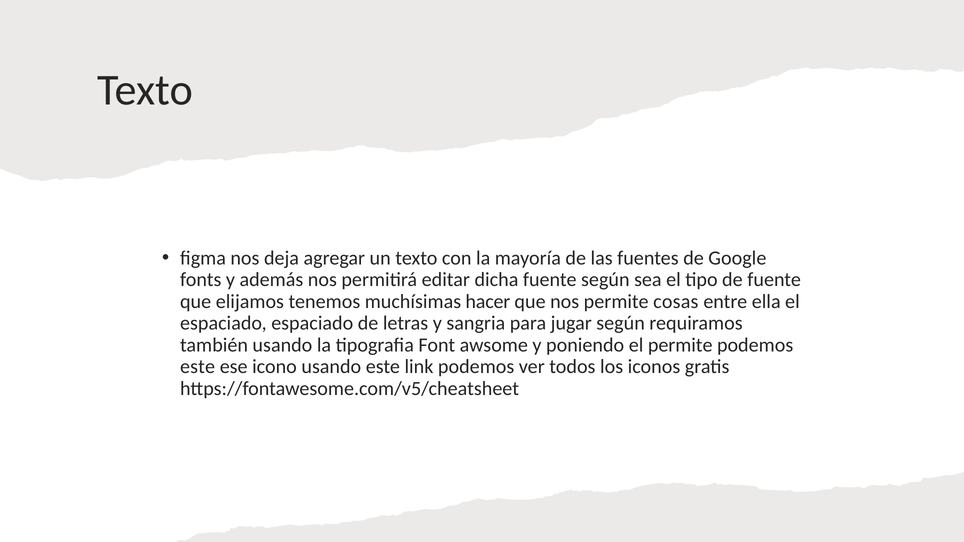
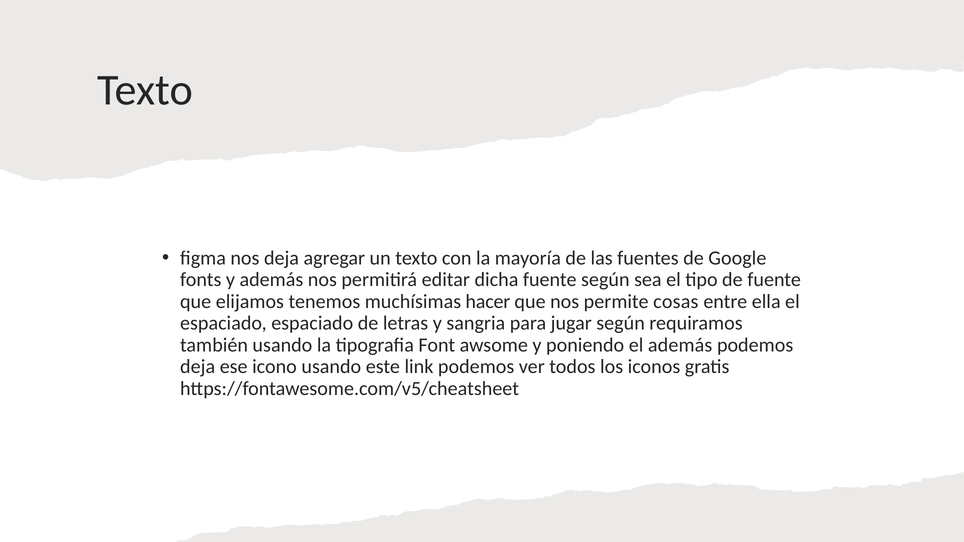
el permite: permite -> además
este at (198, 367): este -> deja
